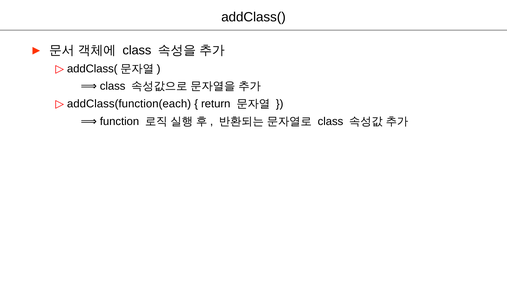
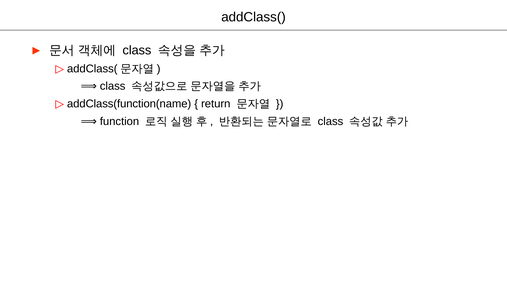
addClass(function(each: addClass(function(each -> addClass(function(name
